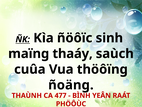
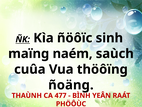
thaáy: thaáy -> naém
